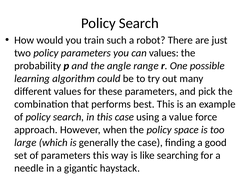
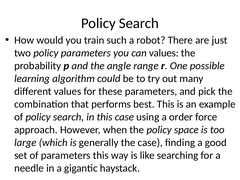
value: value -> order
